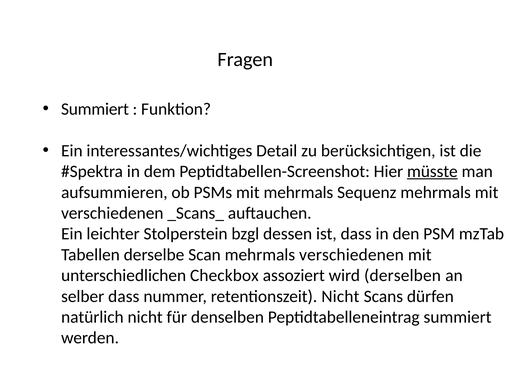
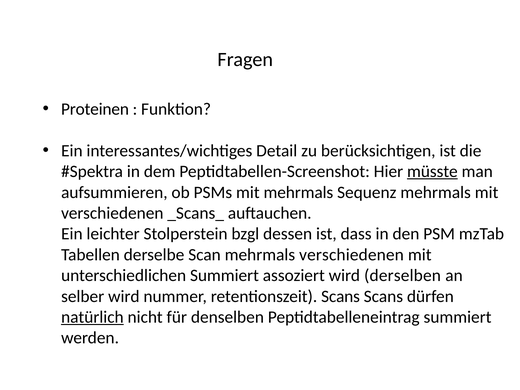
Summiert at (95, 109): Summiert -> Proteinen
unterschiedlichen Checkbox: Checkbox -> Summiert
selber dass: dass -> wird
retentionszeit Nicht: Nicht -> Scans
natürlich underline: none -> present
